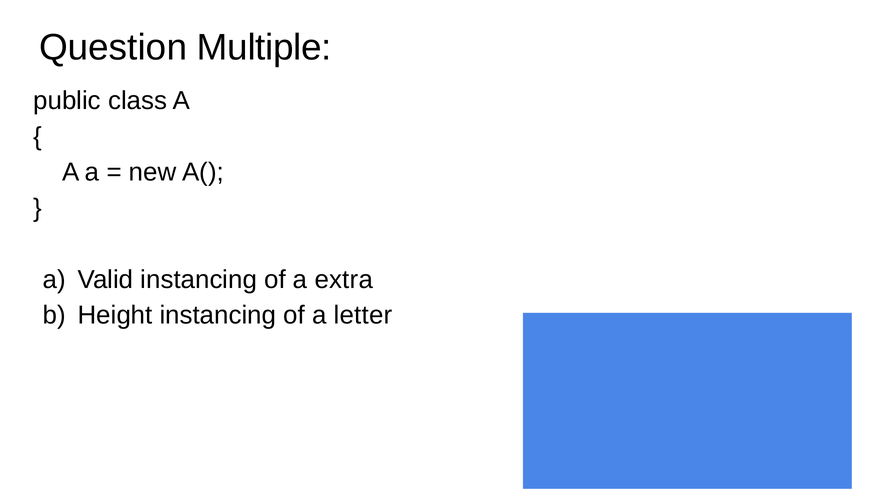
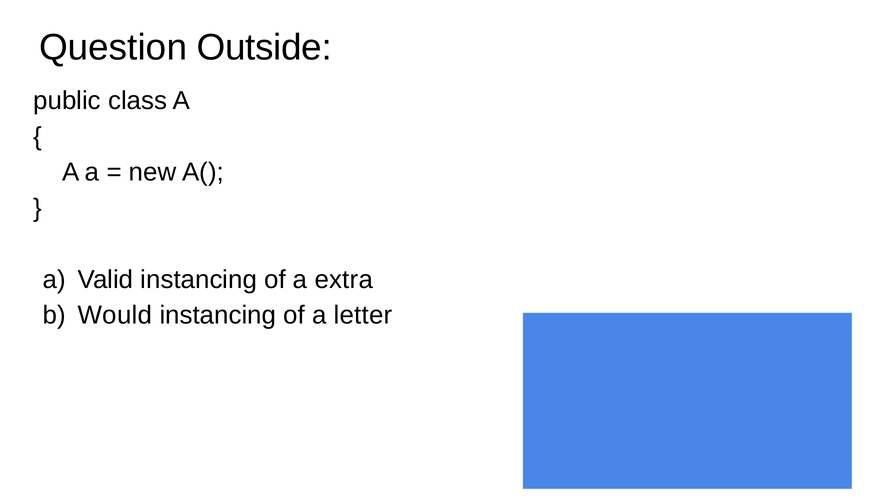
Multiple: Multiple -> Outside
Height: Height -> Would
